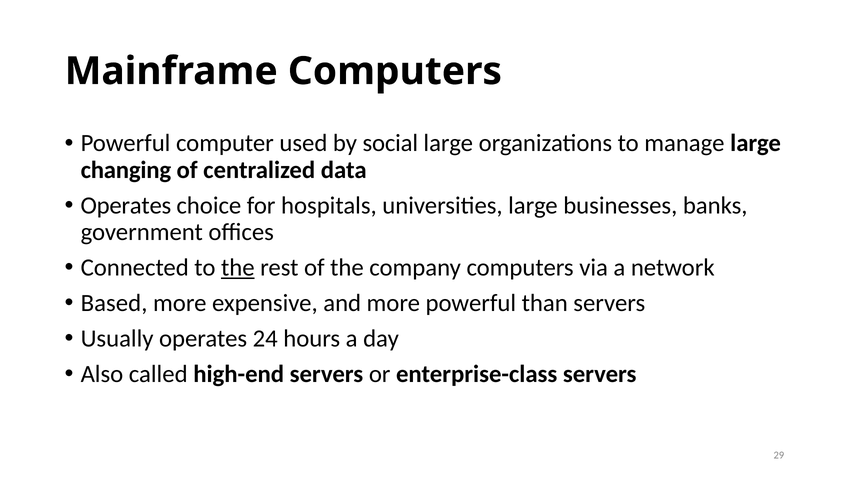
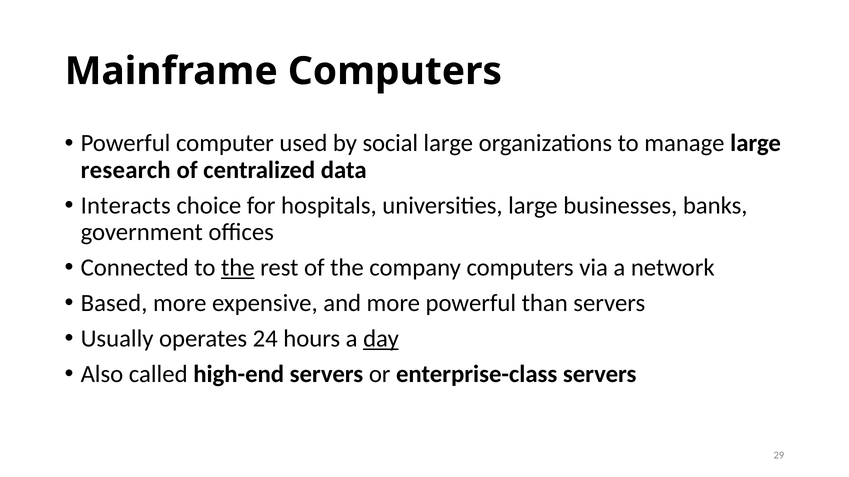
changing: changing -> research
Operates at (126, 206): Operates -> Interacts
day underline: none -> present
